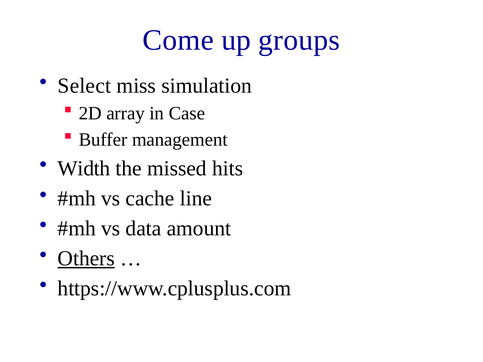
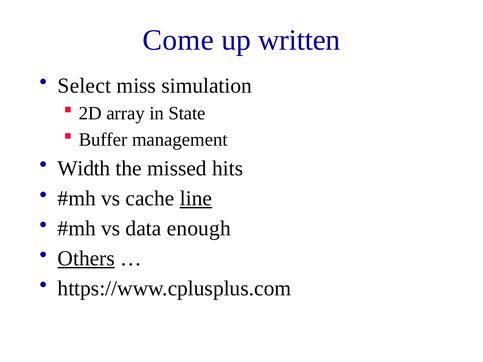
groups: groups -> written
Case: Case -> State
line underline: none -> present
amount: amount -> enough
